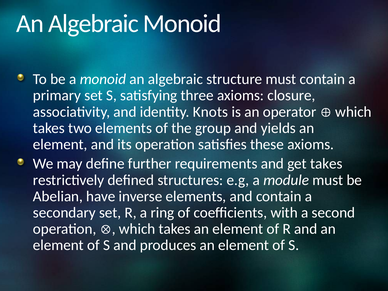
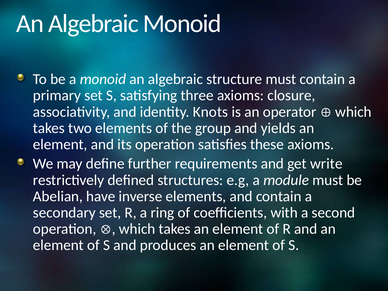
get takes: takes -> write
